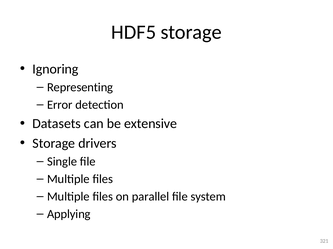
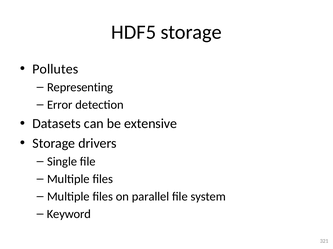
Ignoring: Ignoring -> Pollutes
Applying: Applying -> Keyword
